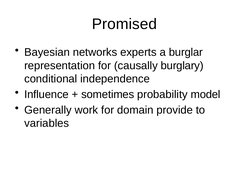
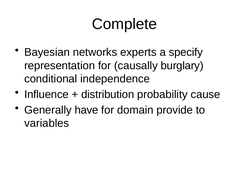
Promised: Promised -> Complete
burglar: burglar -> specify
sometimes: sometimes -> distribution
model: model -> cause
work: work -> have
